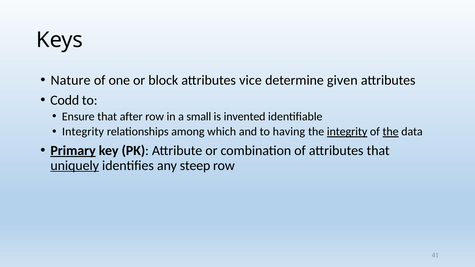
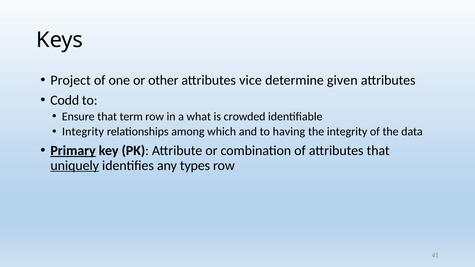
Nature: Nature -> Project
block: block -> other
after: after -> term
small: small -> what
invented: invented -> crowded
integrity at (347, 132) underline: present -> none
the at (391, 132) underline: present -> none
steep: steep -> types
